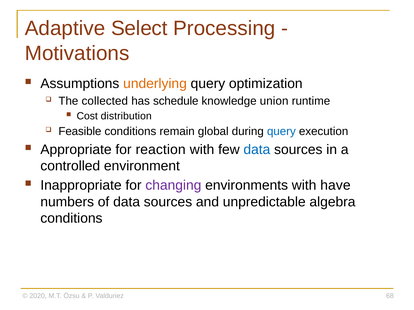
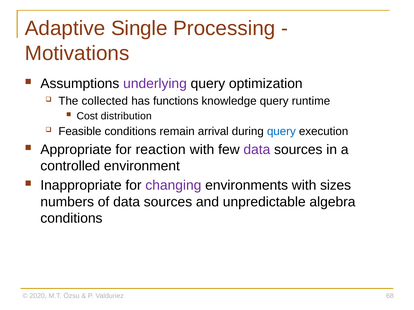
Select: Select -> Single
underlying colour: orange -> purple
schedule: schedule -> functions
knowledge union: union -> query
global: global -> arrival
data at (257, 150) colour: blue -> purple
have: have -> sizes
